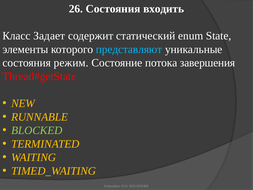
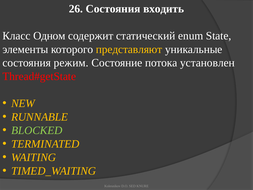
Задает: Задает -> Одном
представляют colour: light blue -> yellow
завершения: завершения -> установлен
